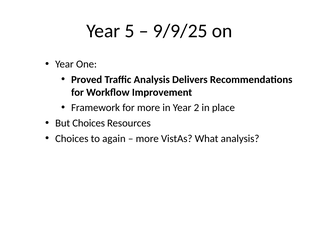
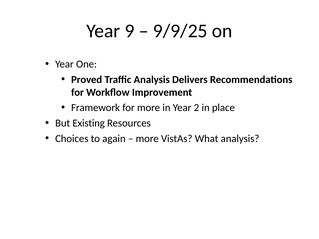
5: 5 -> 9
But Choices: Choices -> Existing
